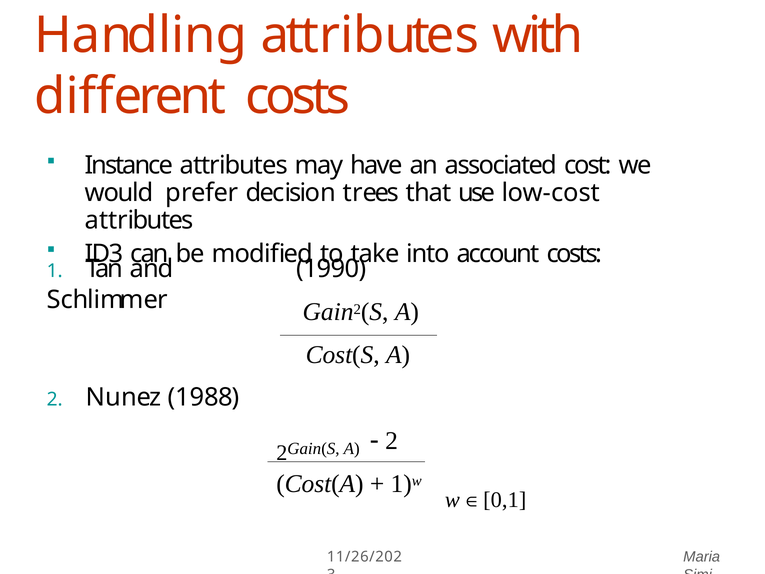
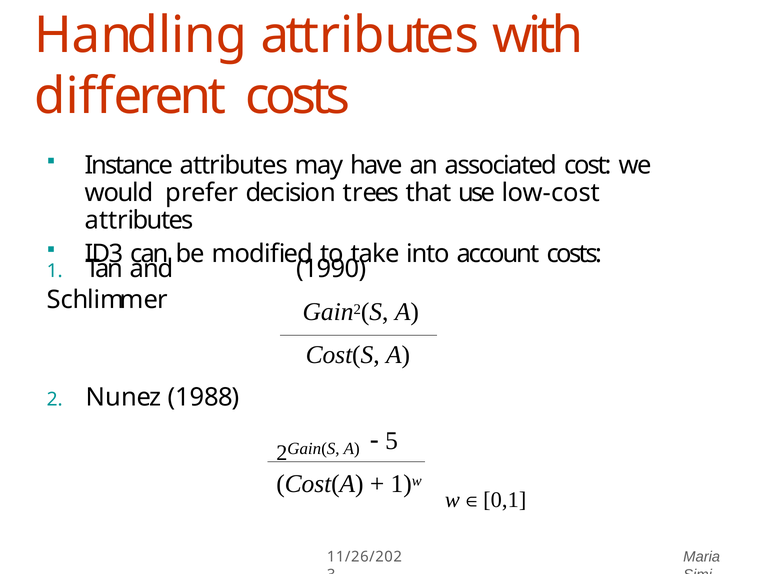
2 at (392, 441): 2 -> 5
